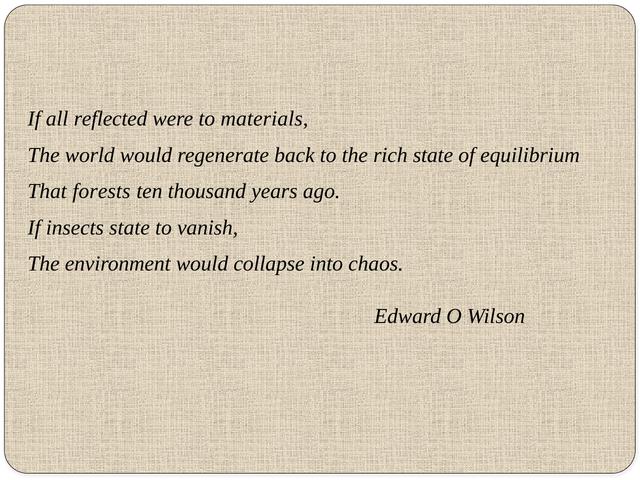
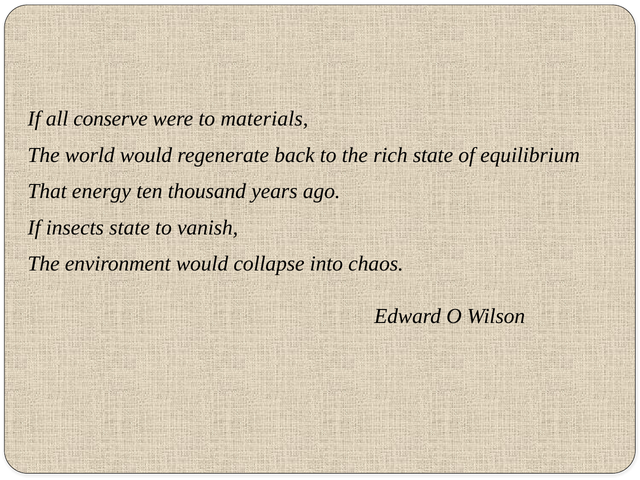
reflected: reflected -> conserve
forests: forests -> energy
